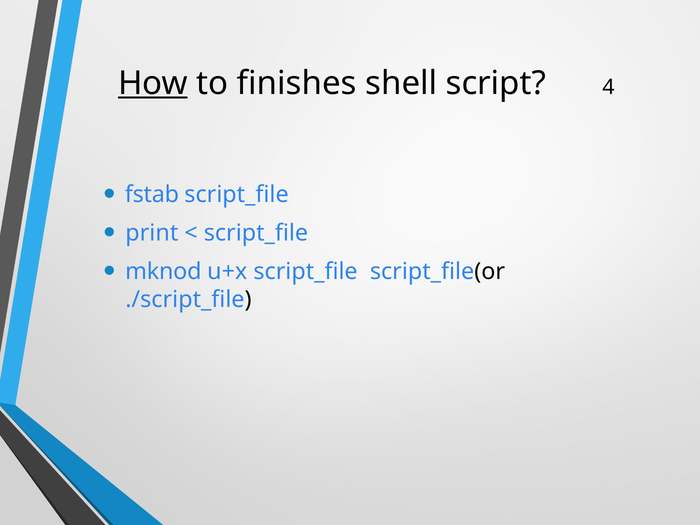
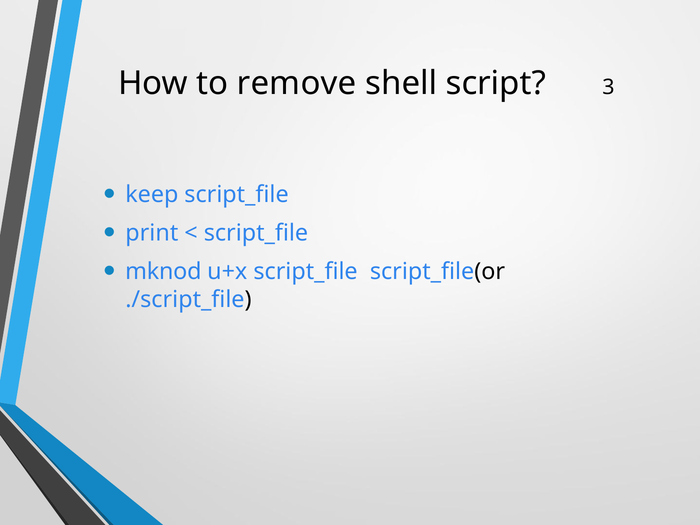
How underline: present -> none
finishes: finishes -> remove
4: 4 -> 3
fstab: fstab -> keep
